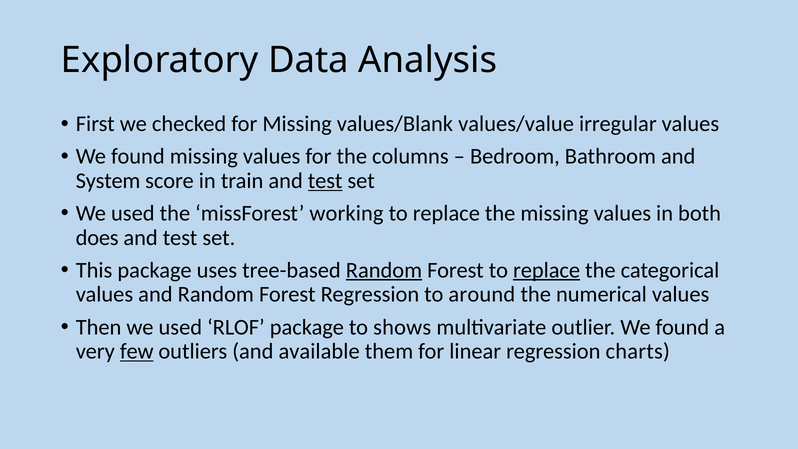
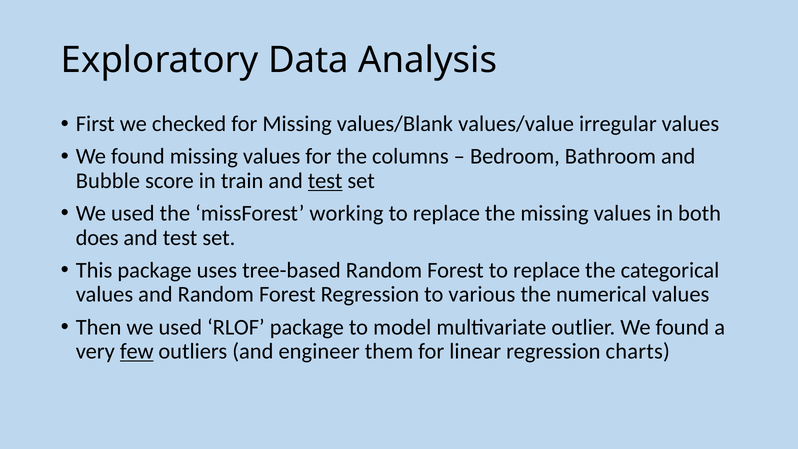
System: System -> Bubble
Random at (384, 270) underline: present -> none
replace at (547, 270) underline: present -> none
around: around -> various
shows: shows -> model
available: available -> engineer
